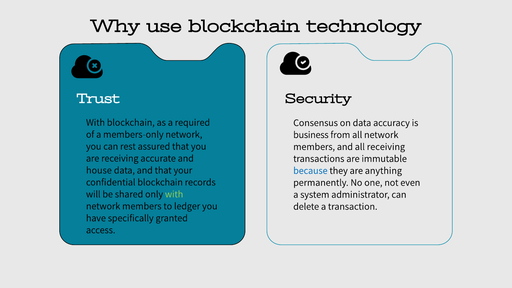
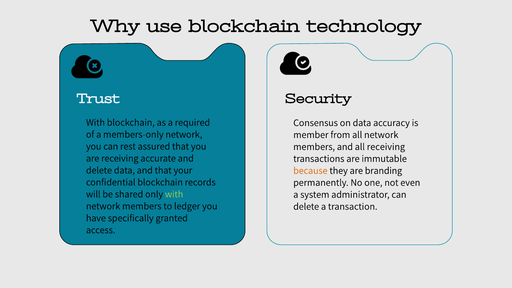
business: business -> member
house at (99, 170): house -> delete
because colour: blue -> orange
anything: anything -> branding
